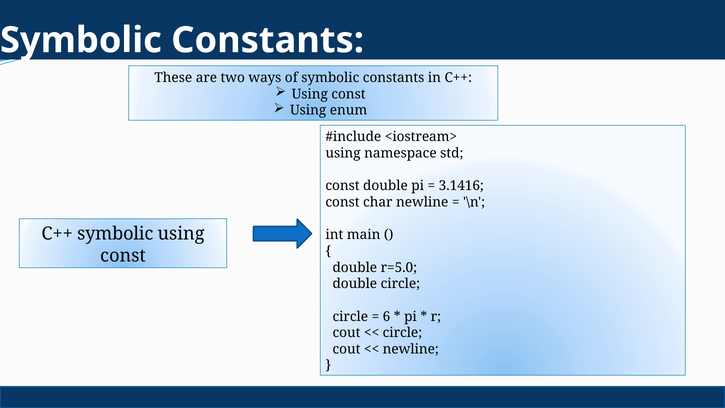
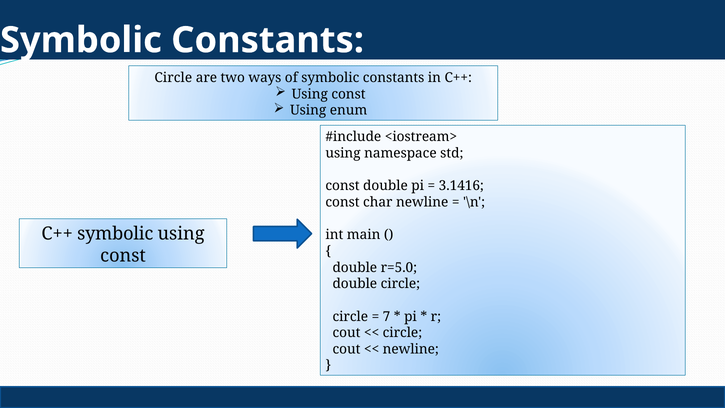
These at (173, 78): These -> Circle
6: 6 -> 7
